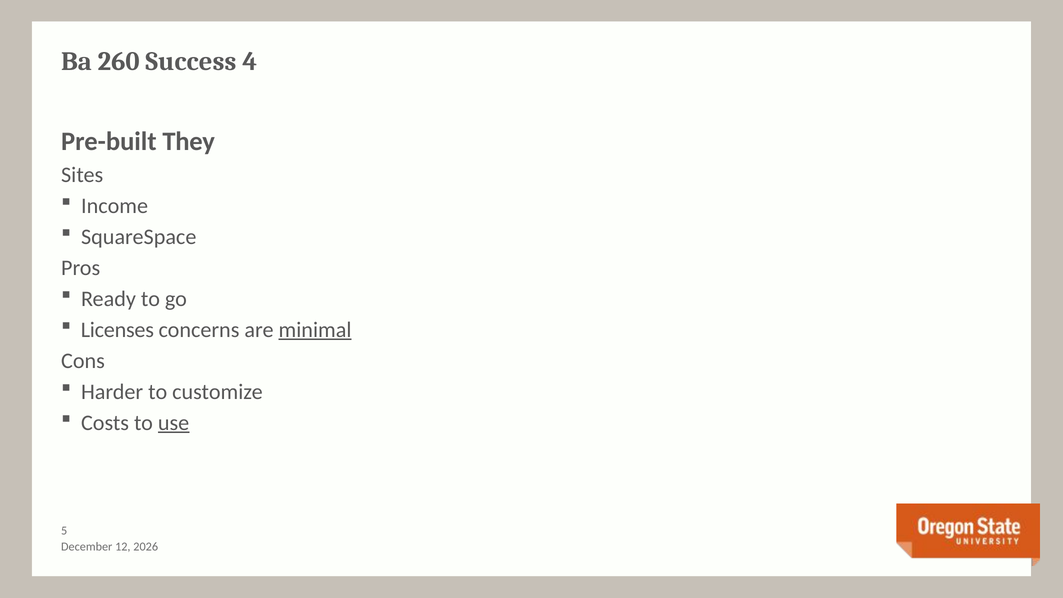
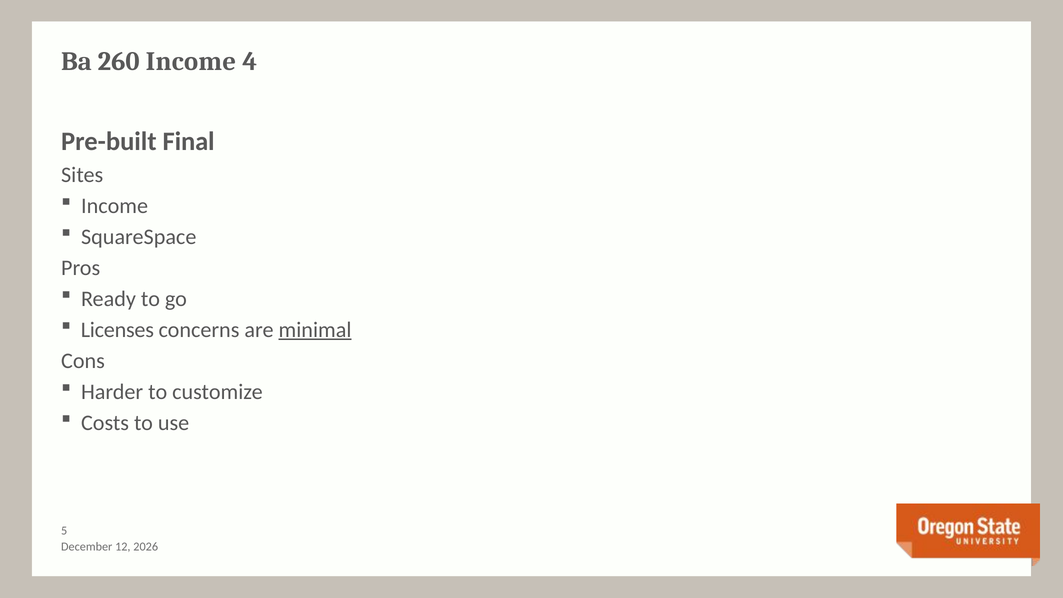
260 Success: Success -> Income
They: They -> Final
use underline: present -> none
